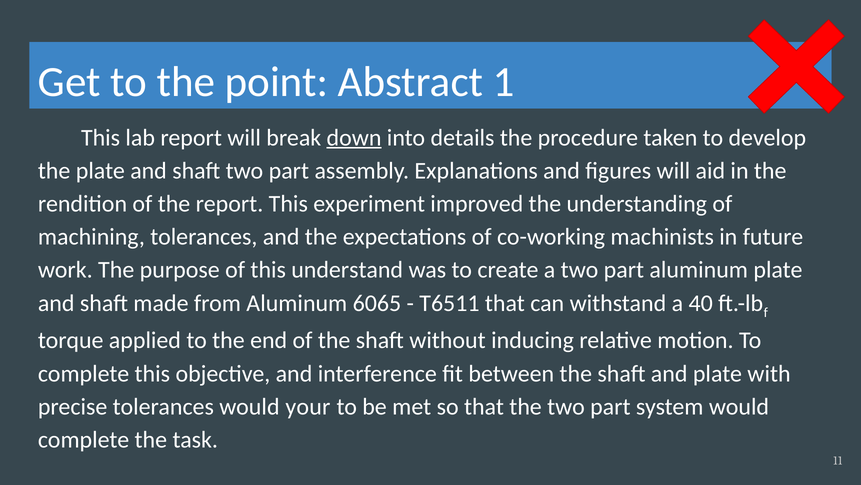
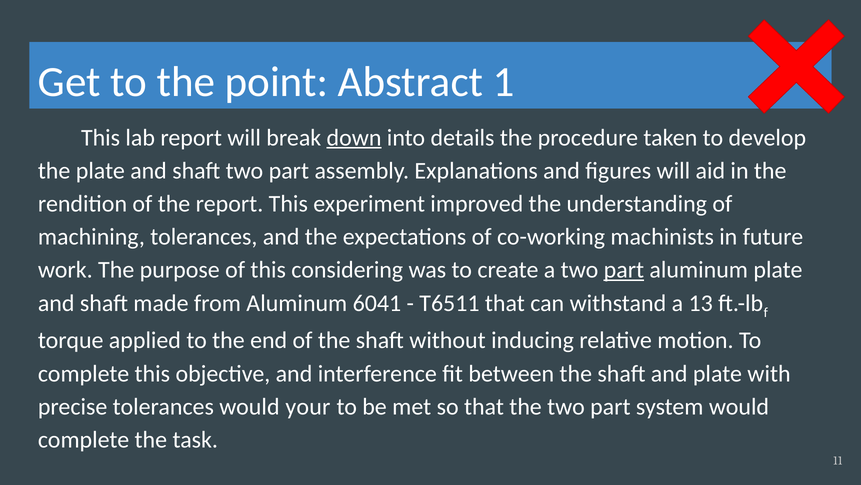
understand: understand -> considering
part at (624, 270) underline: none -> present
6065: 6065 -> 6041
40: 40 -> 13
